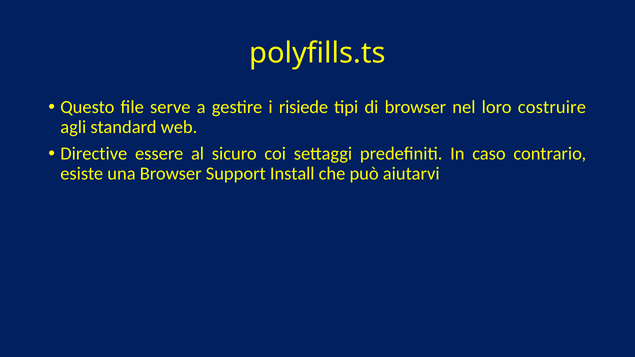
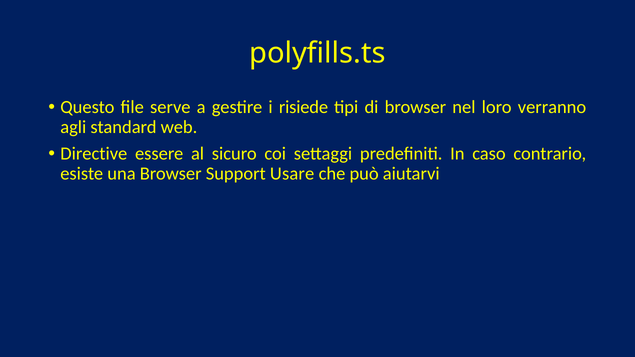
costruire: costruire -> verranno
Install: Install -> Usare
